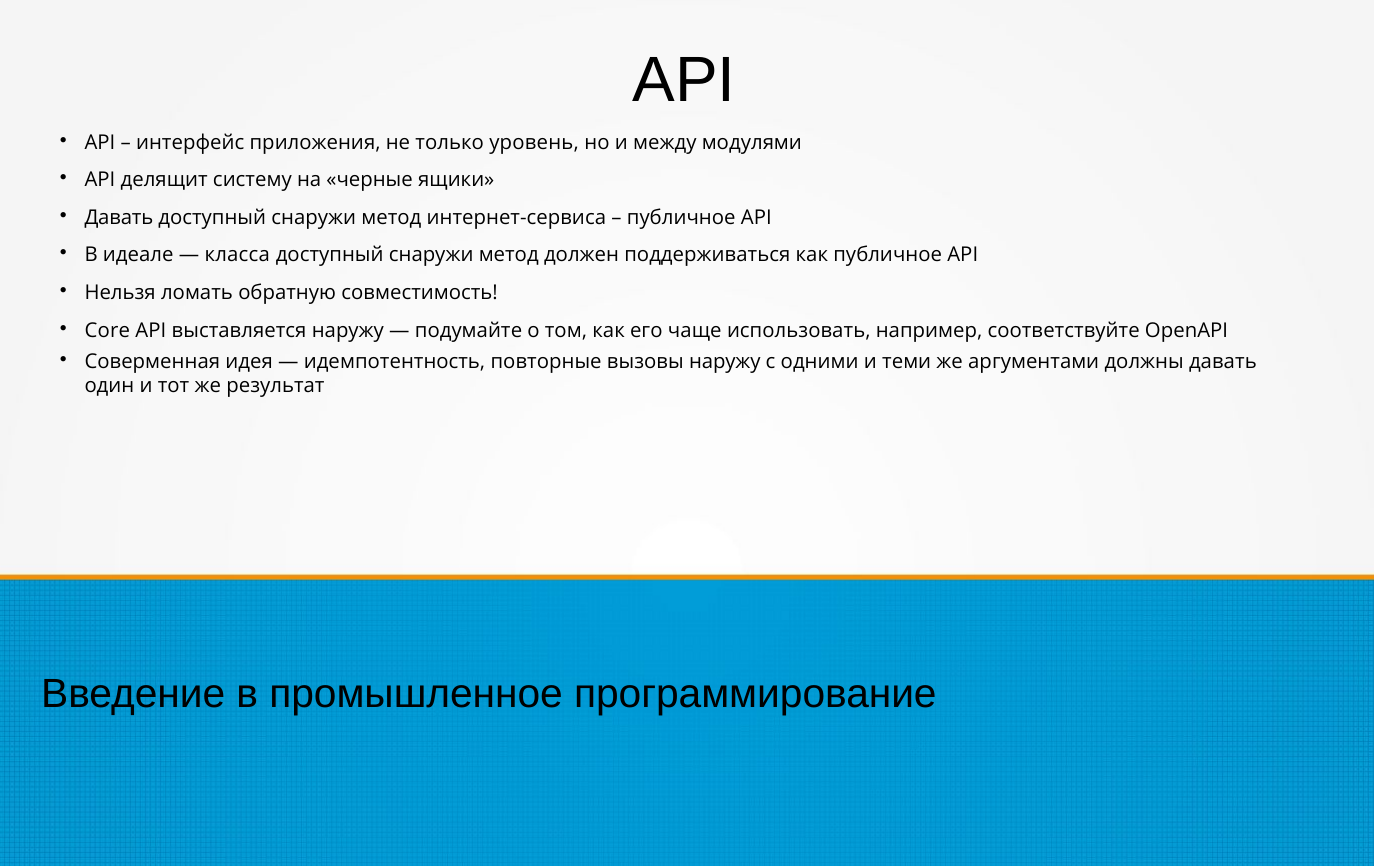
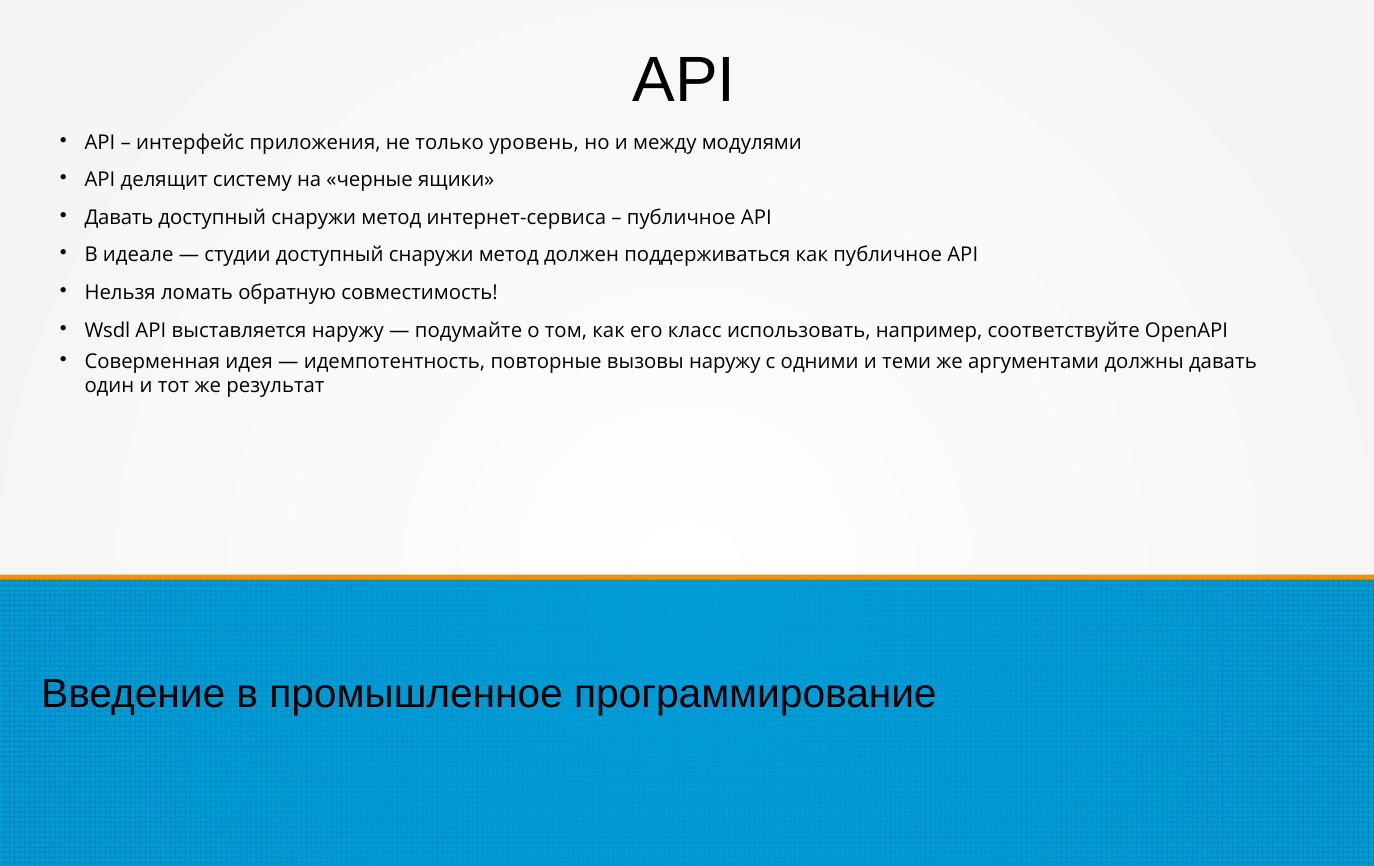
класса: класса -> студии
Core: Core -> Wsdl
чаще: чаще -> класс
